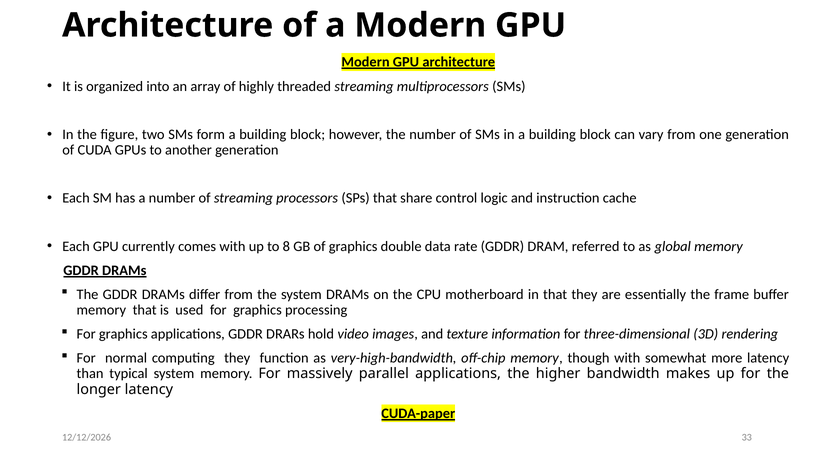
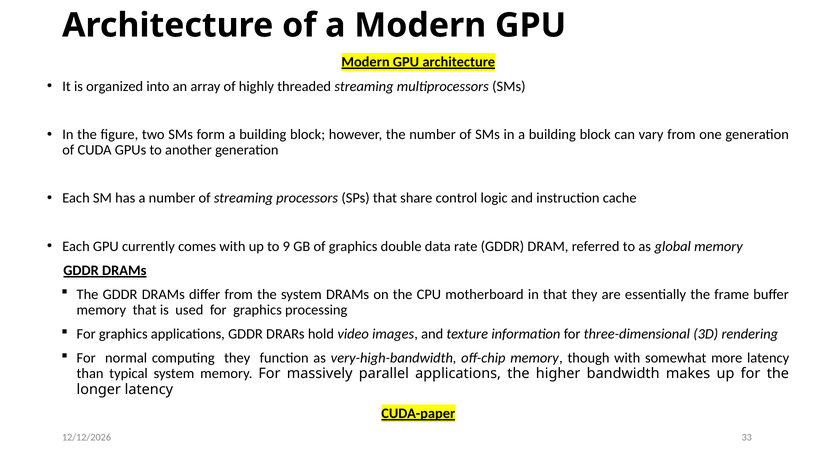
8: 8 -> 9
